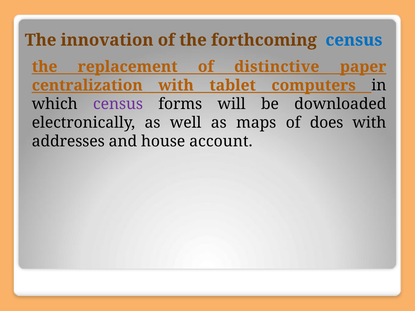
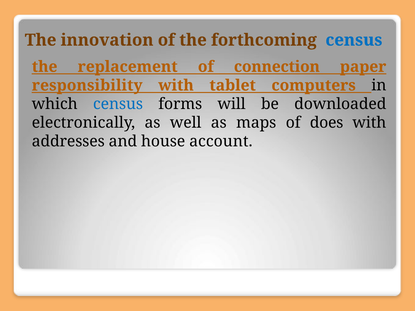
distinctive: distinctive -> connection
centralization: centralization -> responsibility
census at (118, 104) colour: purple -> blue
